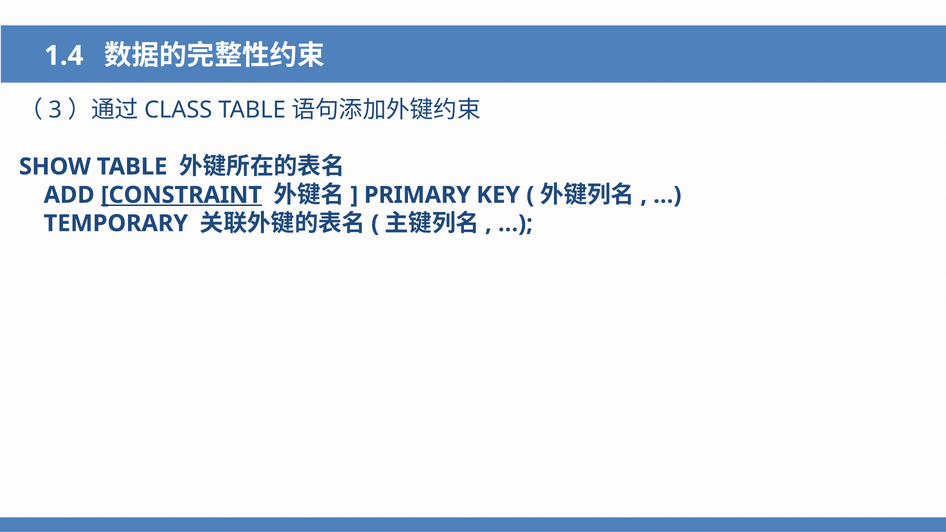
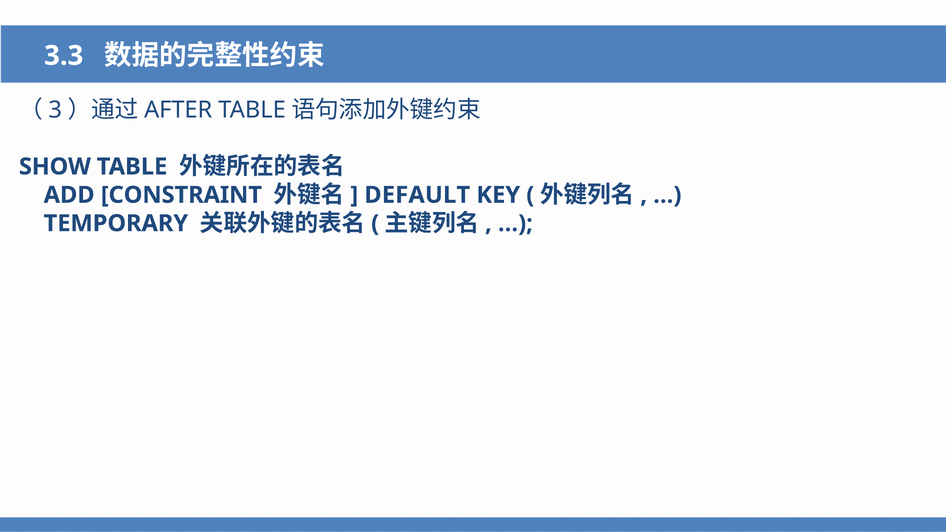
1.4: 1.4 -> 3.3
CLASS: CLASS -> AFTER
CONSTRAINT underline: present -> none
PRIMARY: PRIMARY -> DEFAULT
